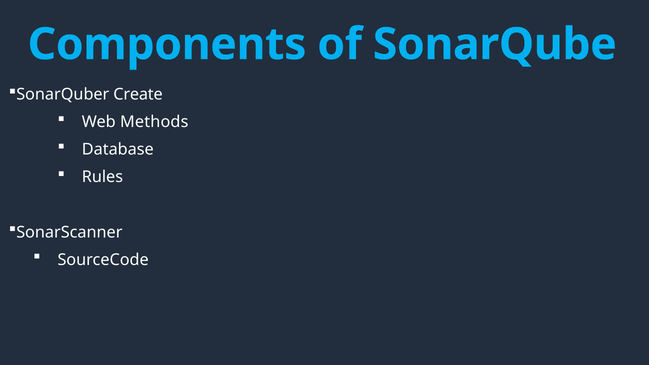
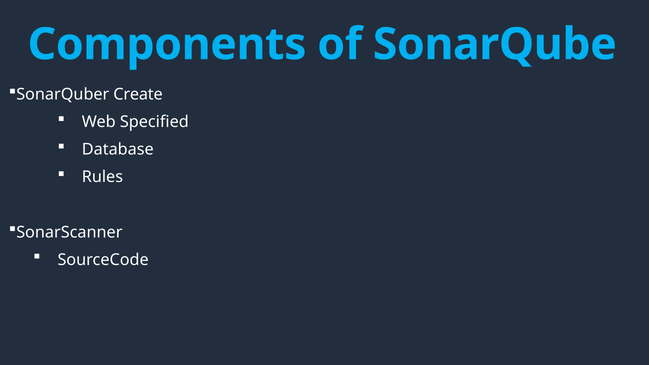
Methods: Methods -> Specified
